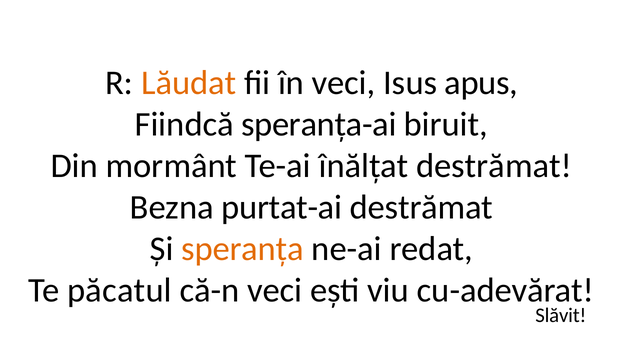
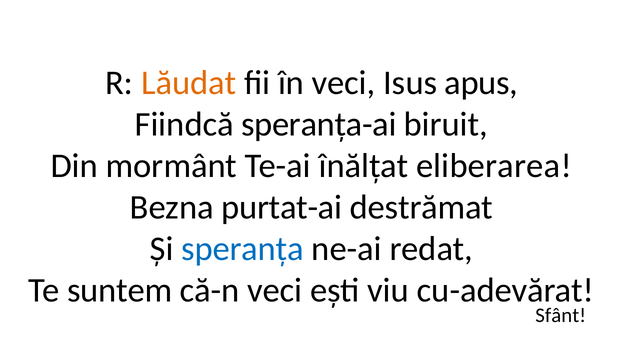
înălțat destrămat: destrămat -> eliberarea
speranța colour: orange -> blue
păcatul: păcatul -> suntem
Slăvit: Slăvit -> Sfânt
